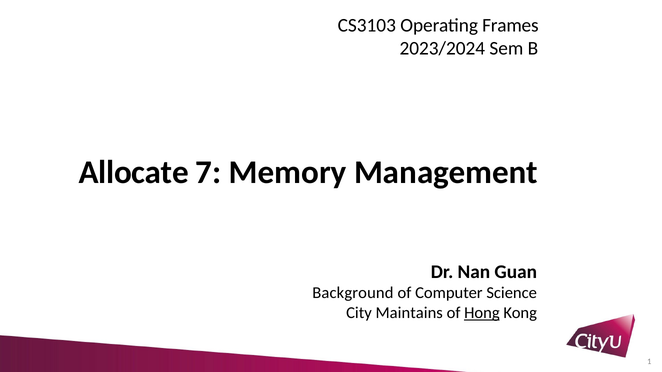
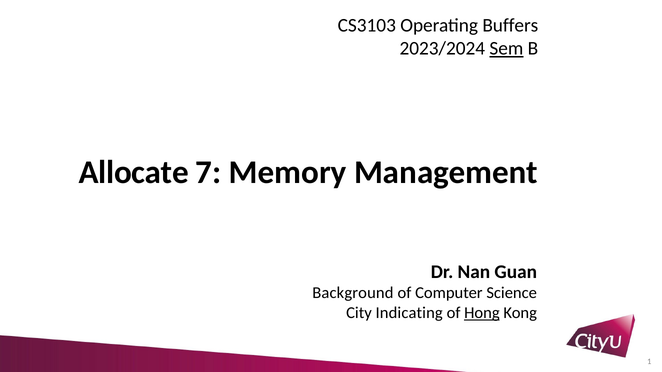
Frames: Frames -> Buffers
Sem underline: none -> present
Maintains: Maintains -> Indicating
